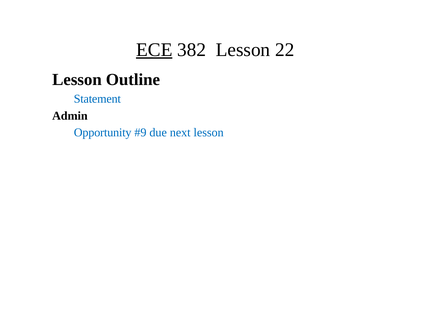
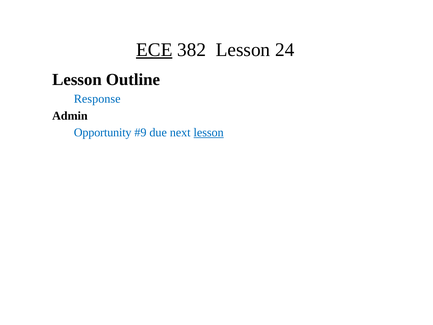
22: 22 -> 24
Statement: Statement -> Response
lesson at (209, 132) underline: none -> present
